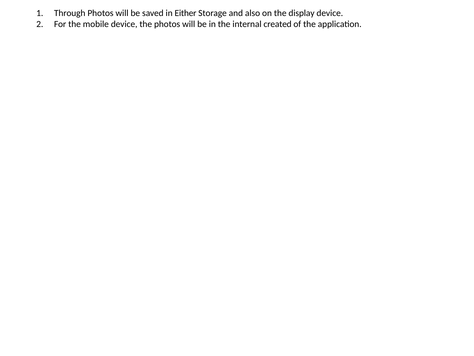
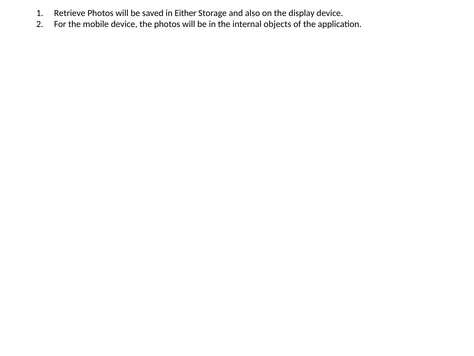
Through: Through -> Retrieve
created: created -> objects
